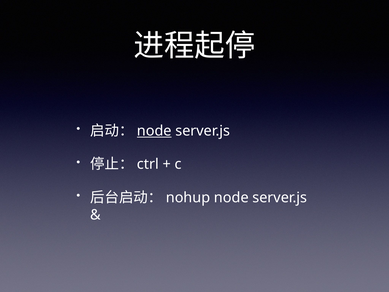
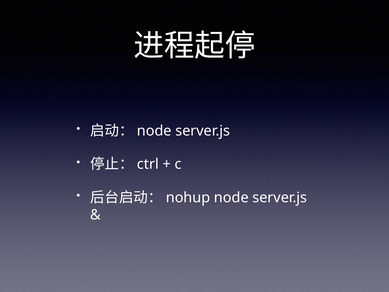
node at (154, 131) underline: present -> none
